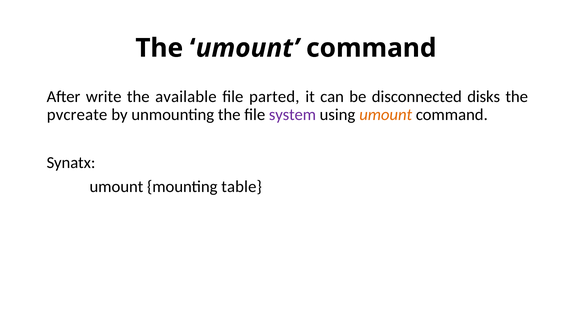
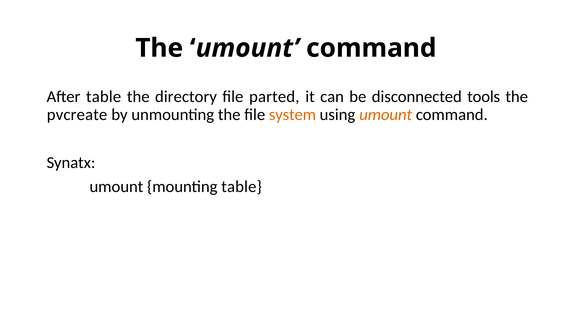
After write: write -> table
available: available -> directory
disks: disks -> tools
system colour: purple -> orange
